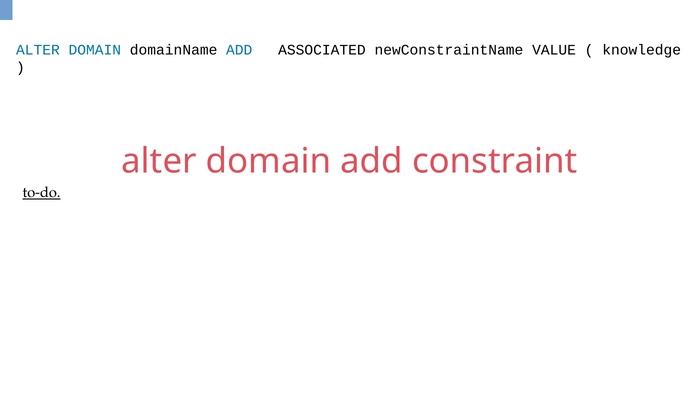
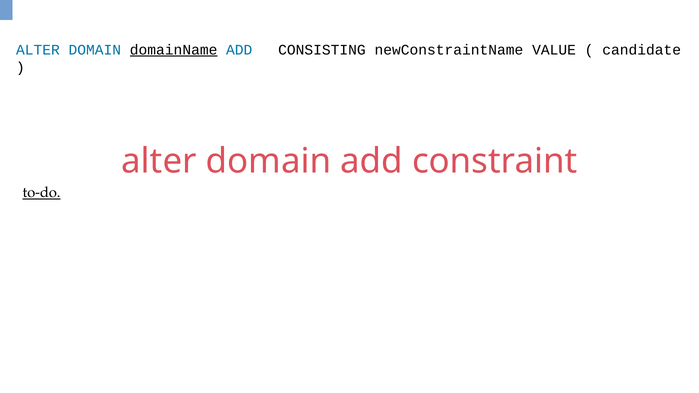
domainName underline: none -> present
ASSOCIATED: ASSOCIATED -> CONSISTING
knowledge: knowledge -> candidate
